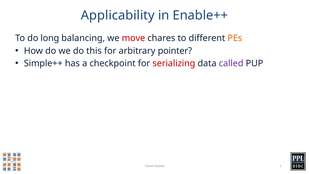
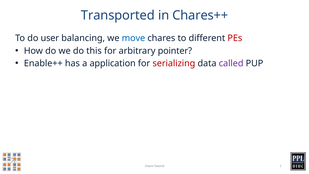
Applicability: Applicability -> Transported
Enable++: Enable++ -> Chares++
long: long -> user
move colour: red -> blue
PEs colour: orange -> red
Simple++: Simple++ -> Enable++
checkpoint: checkpoint -> application
